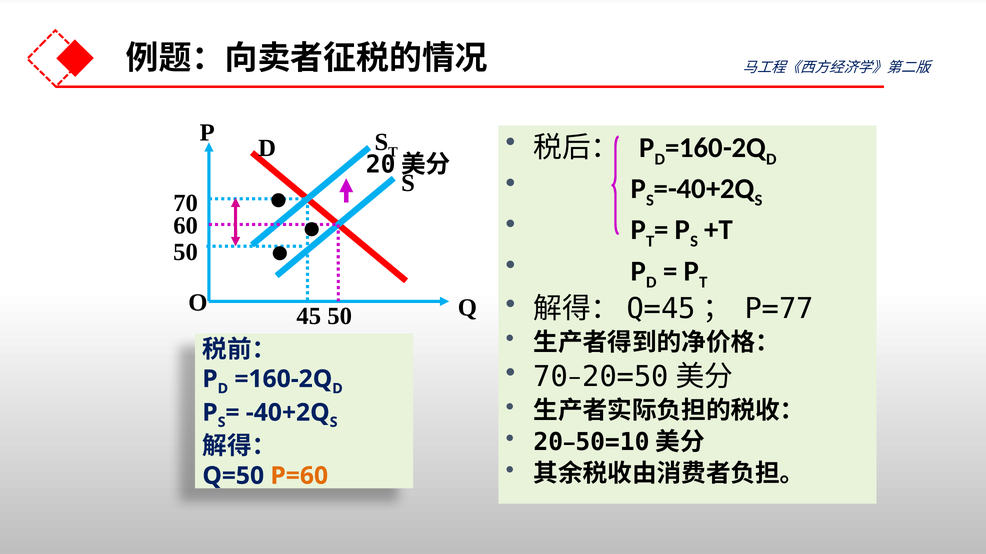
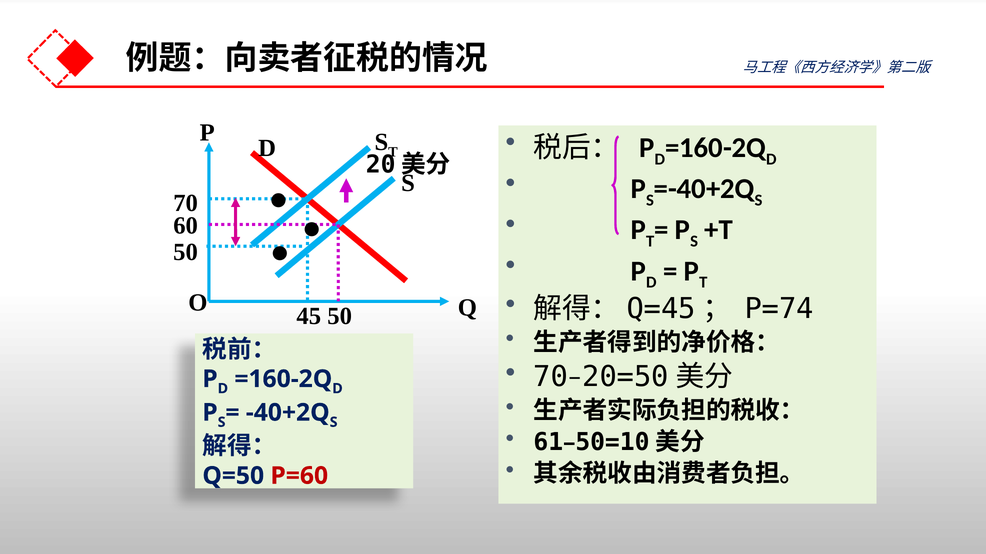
P=77: P=77 -> P=74
20: 20 -> 61
P=60 colour: orange -> red
